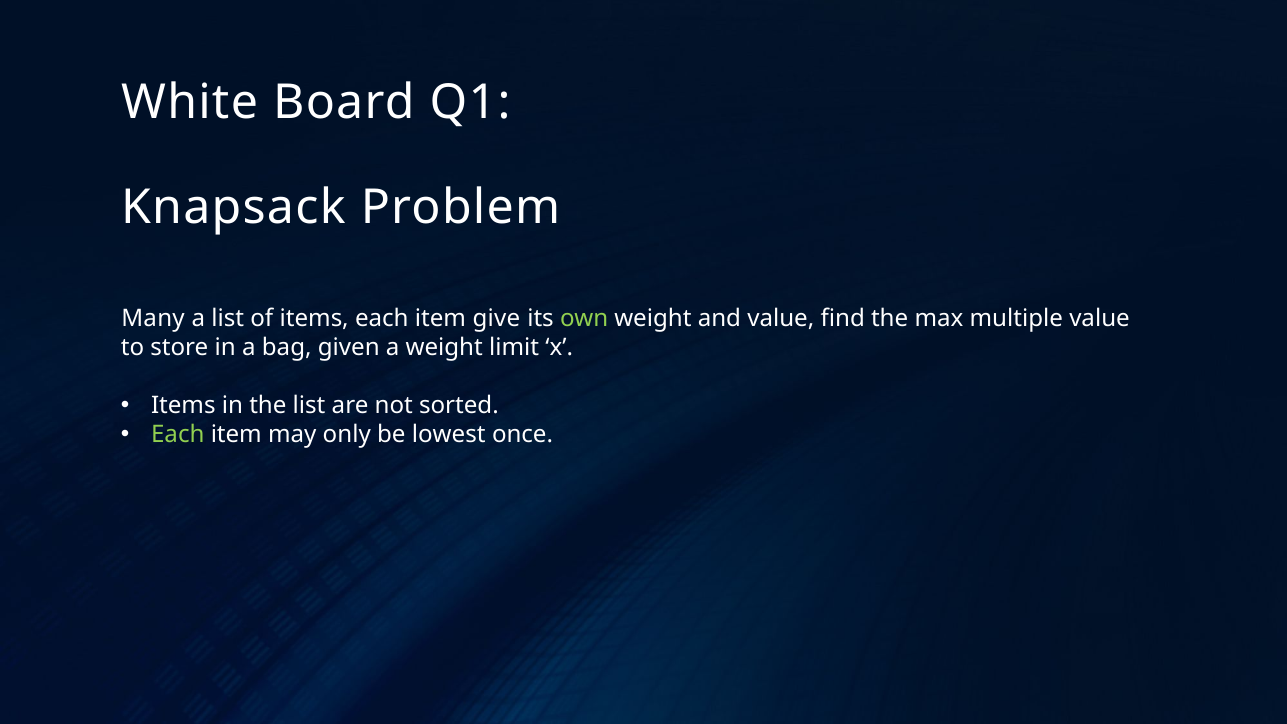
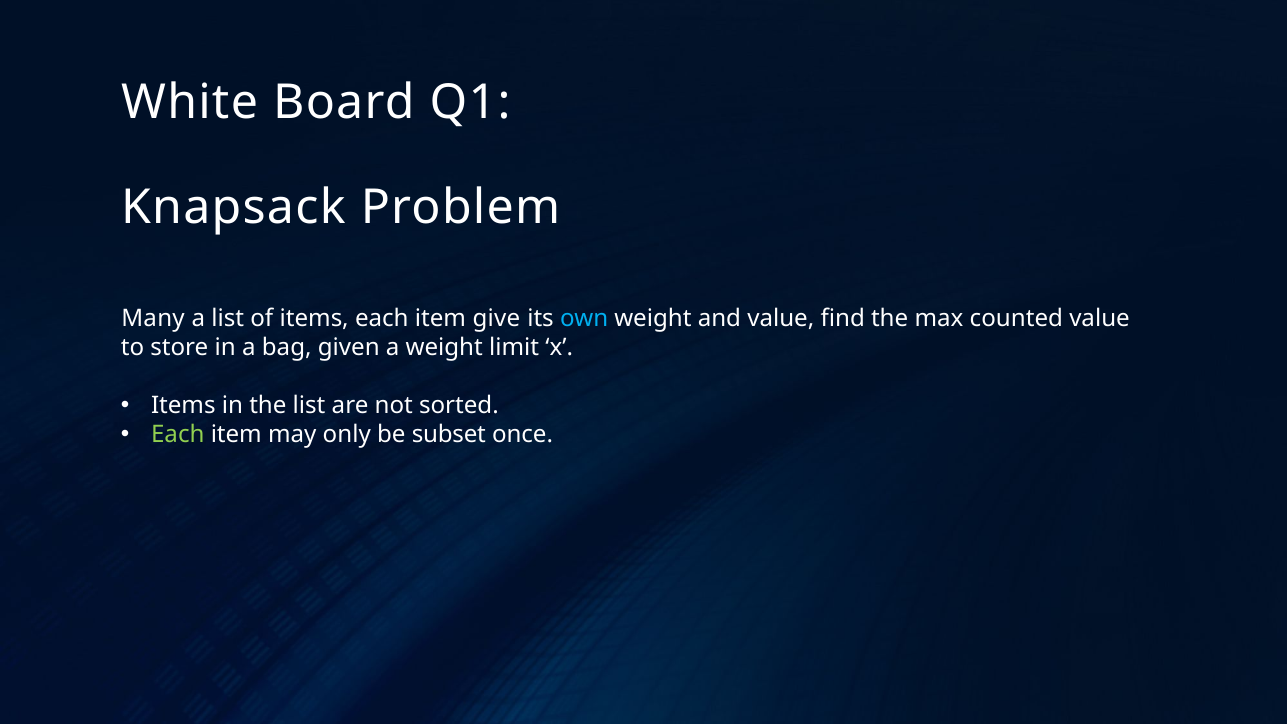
own colour: light green -> light blue
multiple: multiple -> counted
lowest: lowest -> subset
